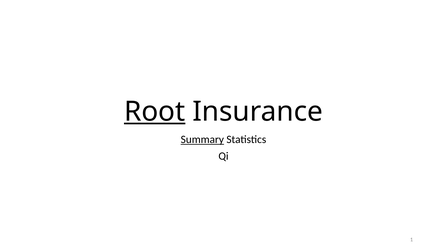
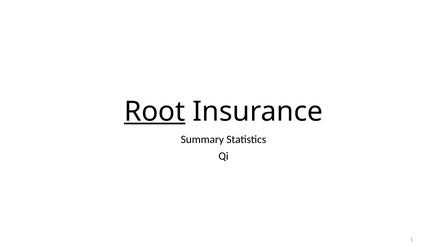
Summary underline: present -> none
